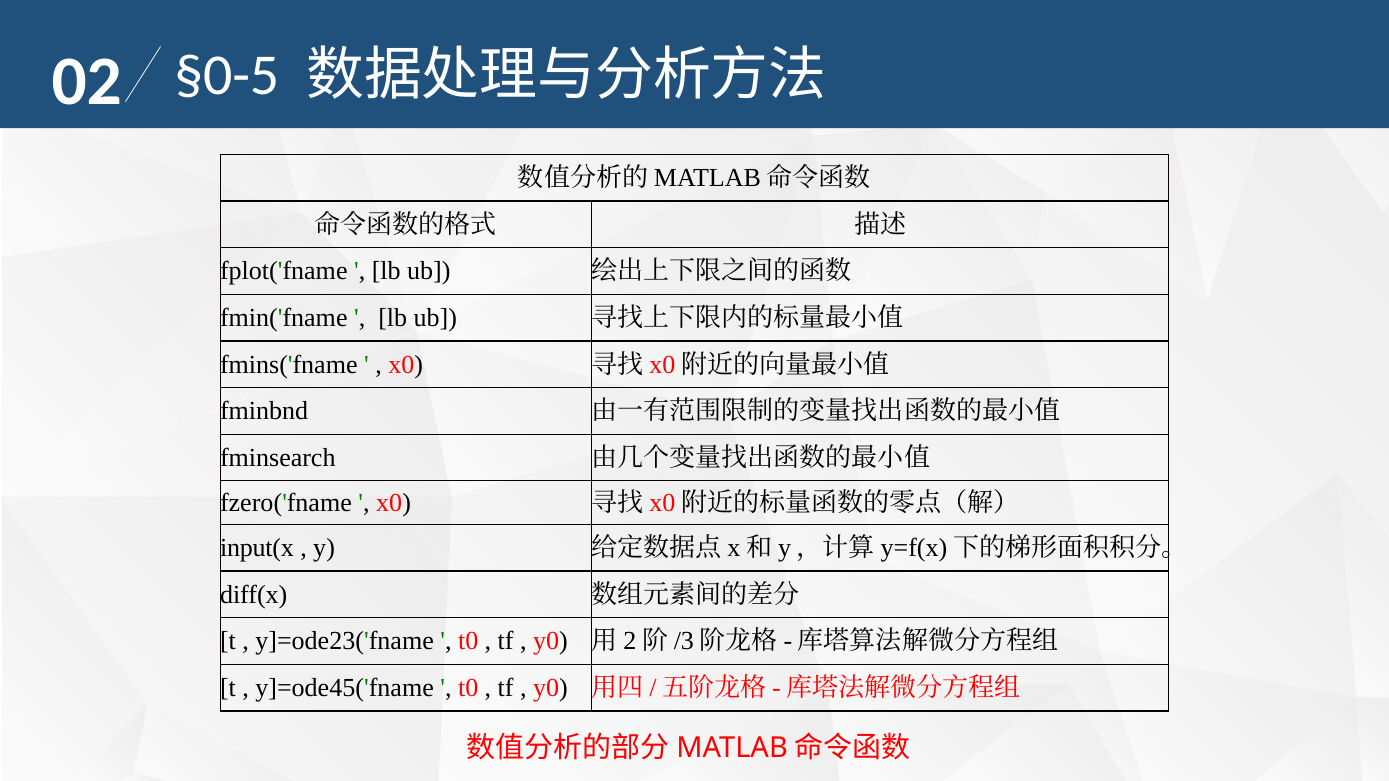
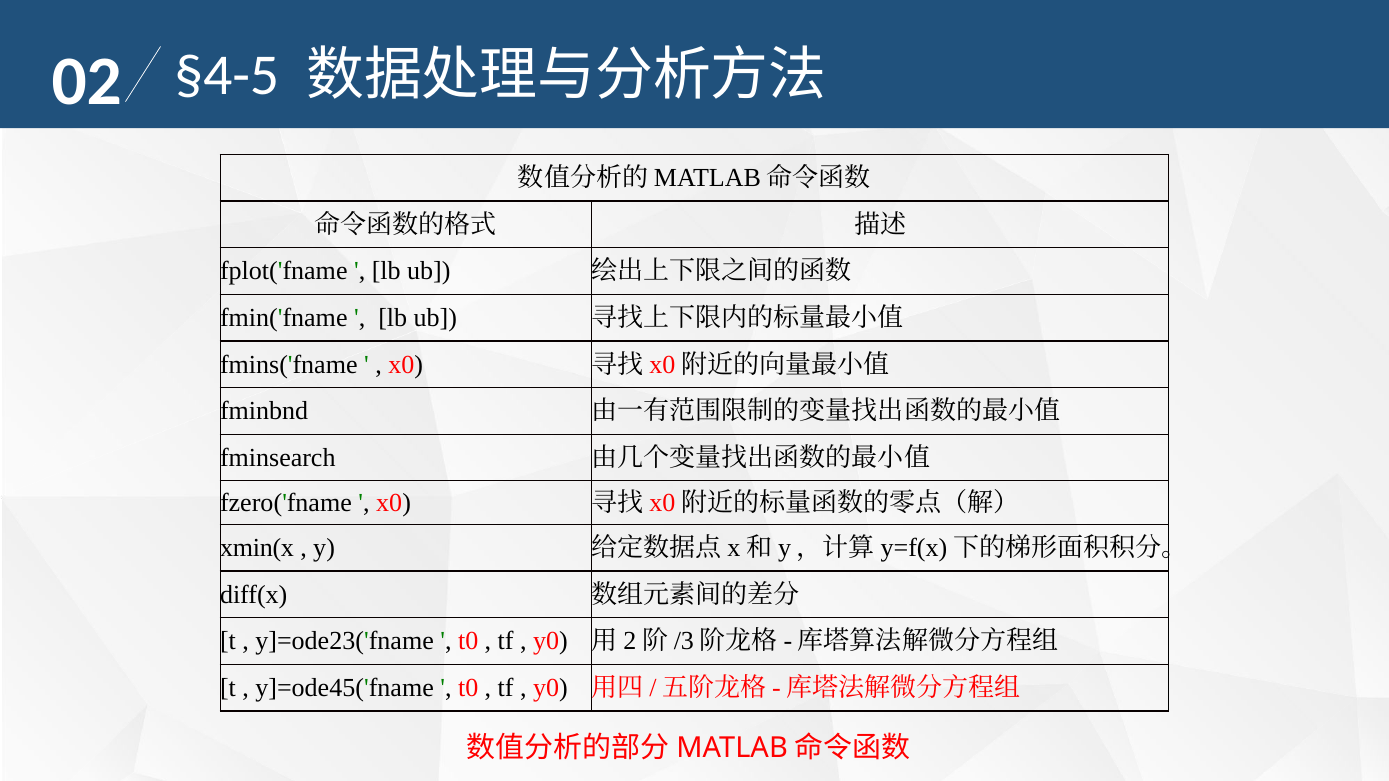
§0-5: §0-5 -> §4-5
input(x: input(x -> xmin(x
